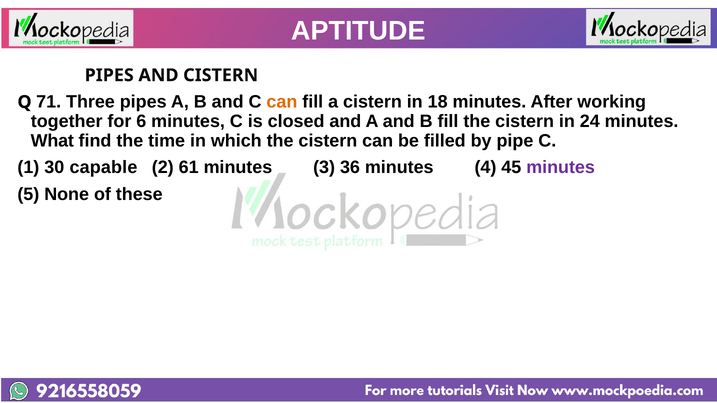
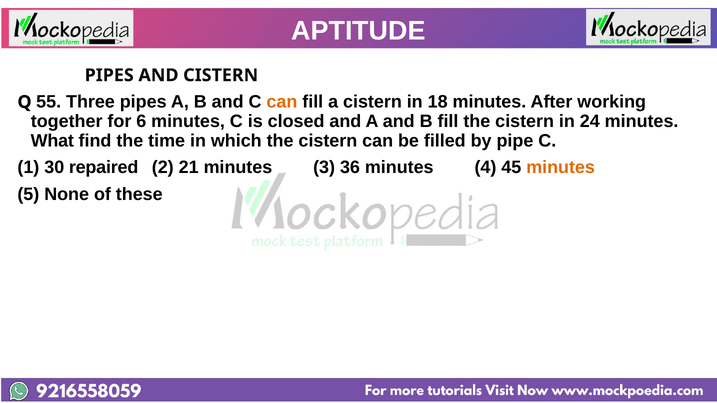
71: 71 -> 55
capable: capable -> repaired
61: 61 -> 21
minutes at (561, 168) colour: purple -> orange
